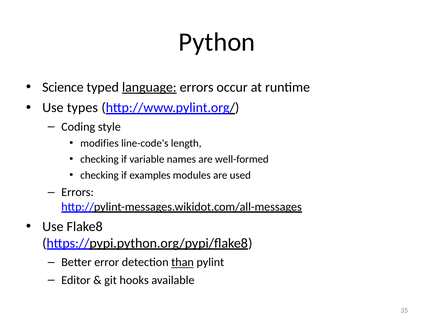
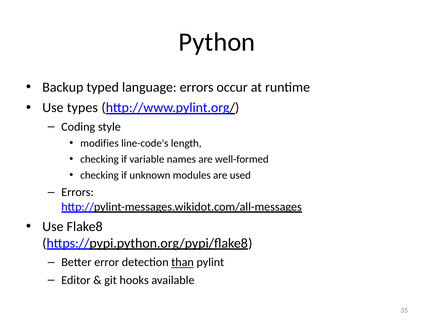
Science: Science -> Backup
language underline: present -> none
examples: examples -> unknown
